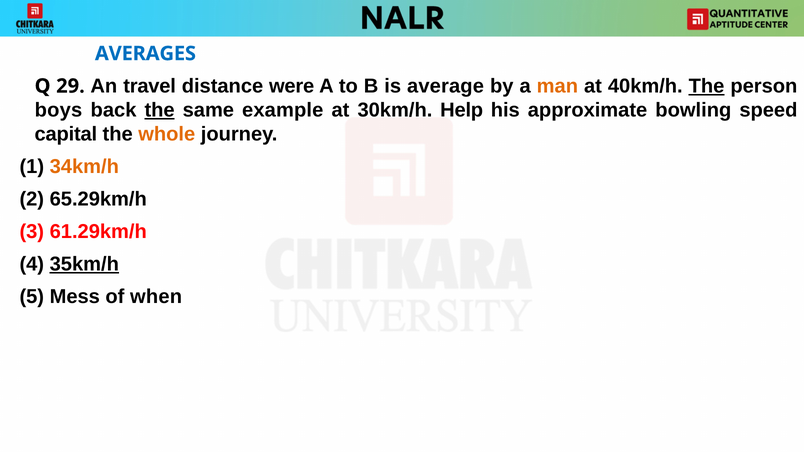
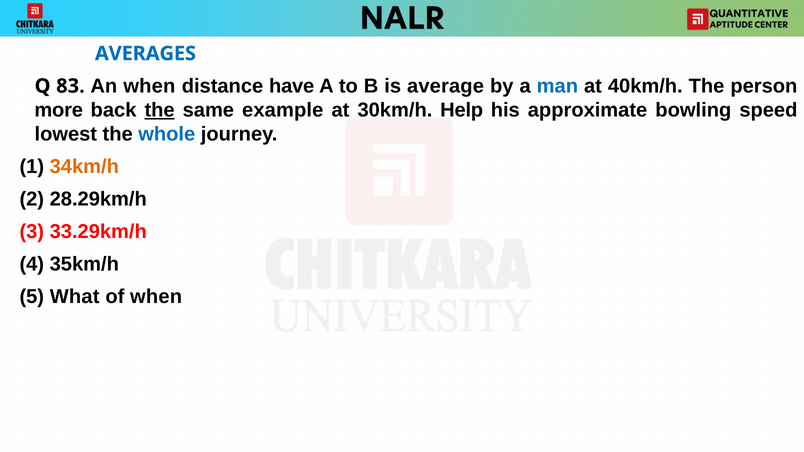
29: 29 -> 83
An travel: travel -> when
were: were -> have
man colour: orange -> blue
The at (707, 86) underline: present -> none
boys: boys -> more
capital: capital -> lowest
whole colour: orange -> blue
65.29km/h: 65.29km/h -> 28.29km/h
61.29km/h: 61.29km/h -> 33.29km/h
35km/h underline: present -> none
Mess: Mess -> What
